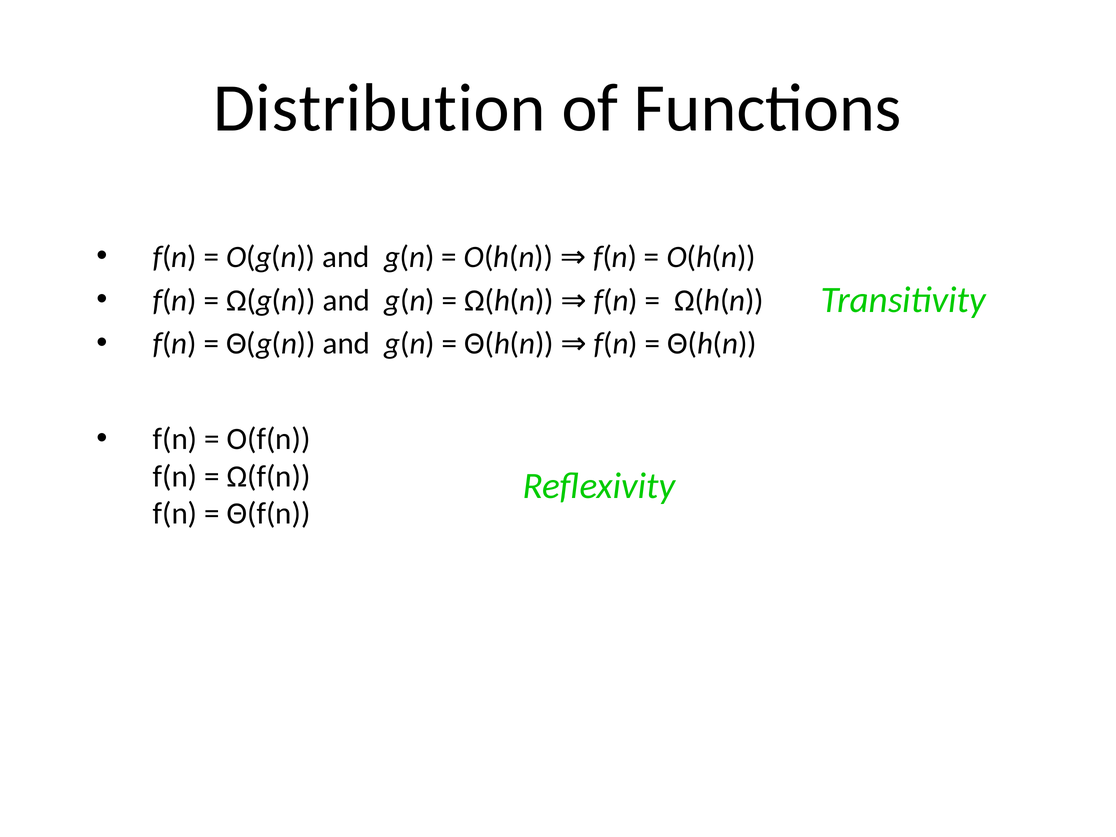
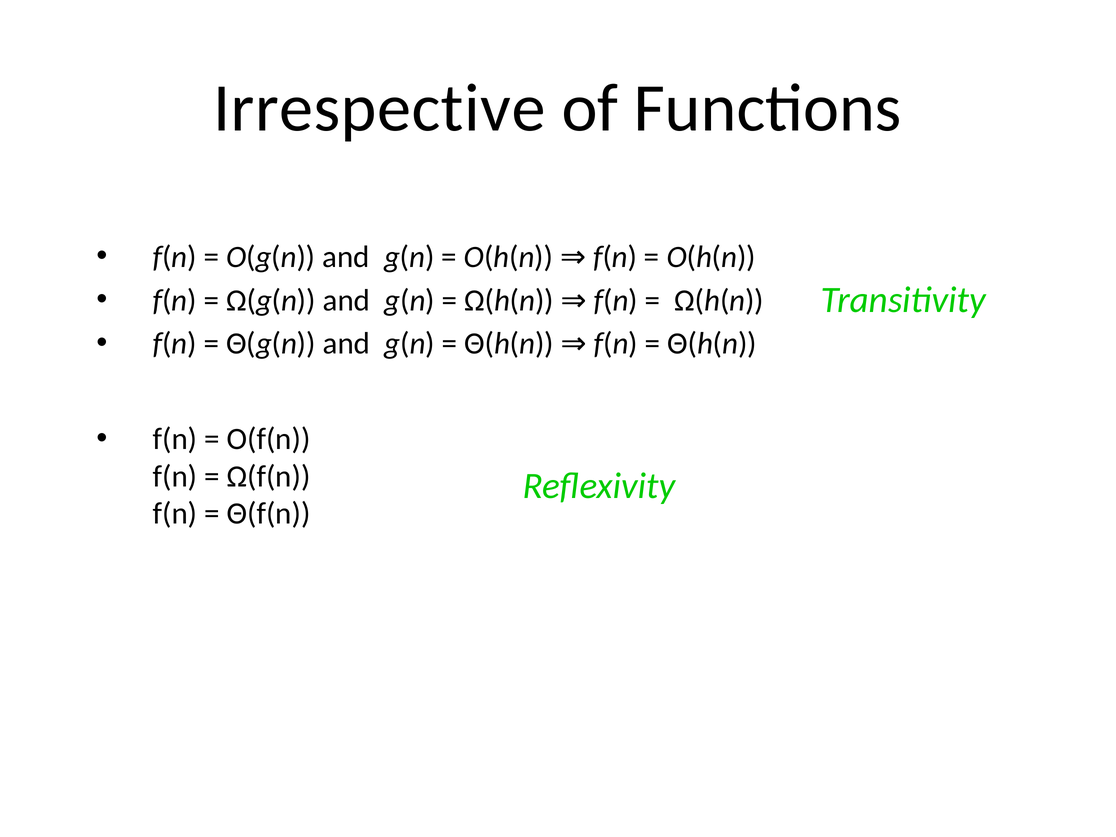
Distribution: Distribution -> Irrespective
